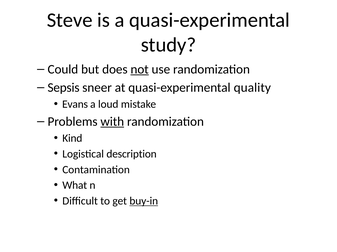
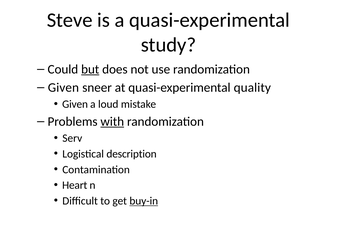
but underline: none -> present
not underline: present -> none
Sepsis at (64, 88): Sepsis -> Given
Evans at (75, 105): Evans -> Given
Kind: Kind -> Serv
What: What -> Heart
